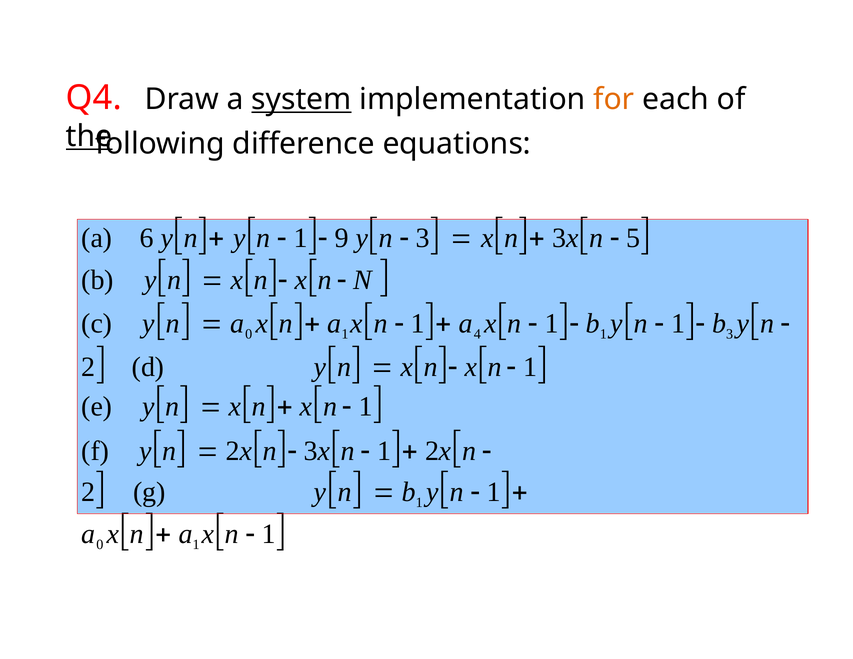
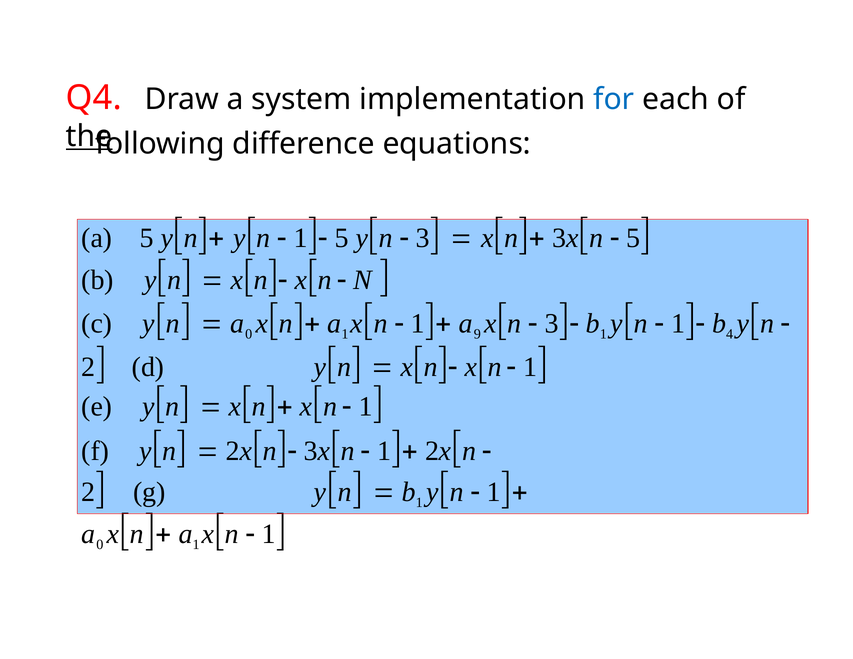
system underline: present -> none
for colour: orange -> blue
a 6: 6 -> 5
9 at (342, 238): 9 -> 5
4: 4 -> 9
1 at (552, 324): 1 -> 3
b 3: 3 -> 4
